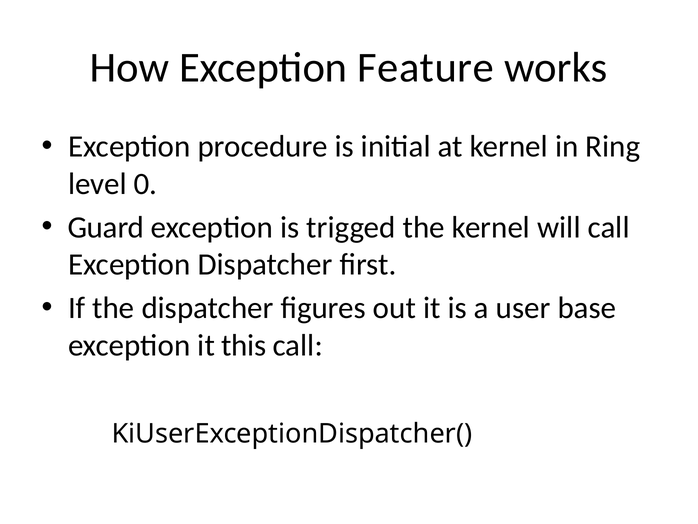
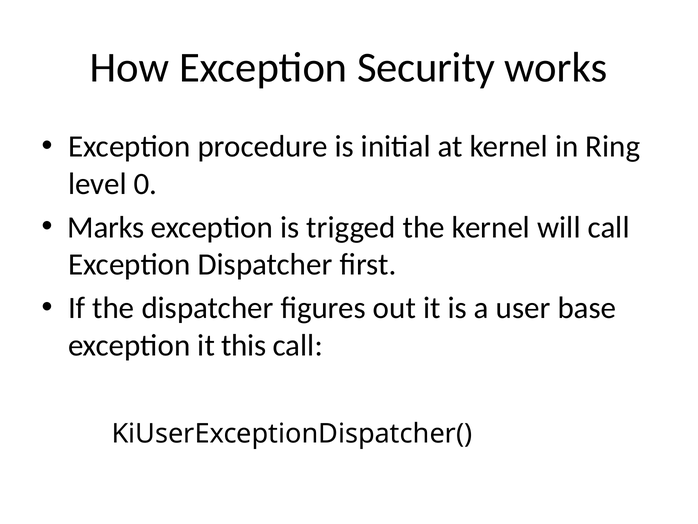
Feature: Feature -> Security
Guard: Guard -> Marks
